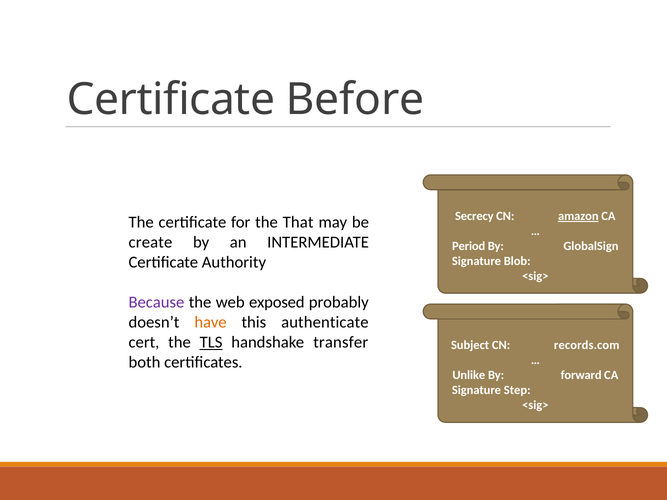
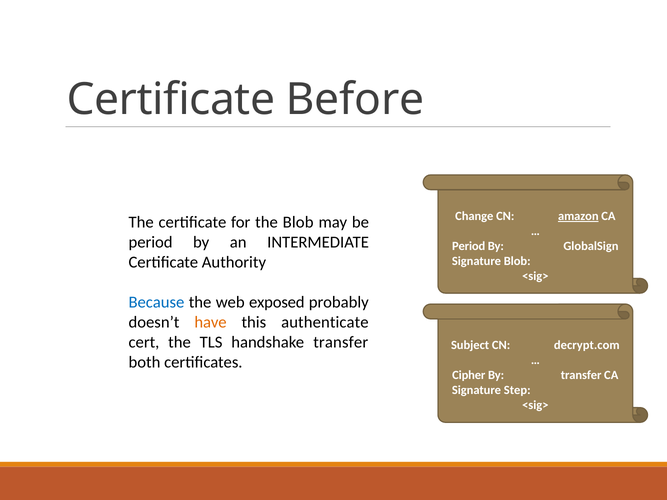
Secrecy: Secrecy -> Change
the That: That -> Blob
create at (150, 242): create -> period
Because colour: purple -> blue
TLS underline: present -> none
records.com: records.com -> decrypt.com
Unlike: Unlike -> Cipher
By forward: forward -> transfer
